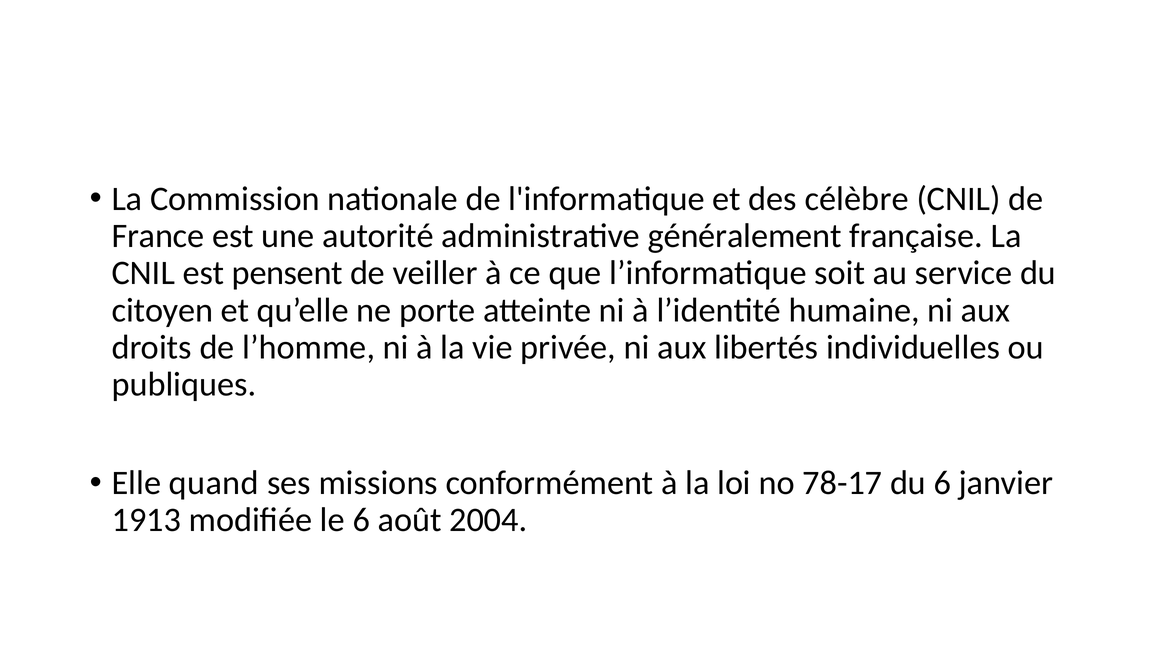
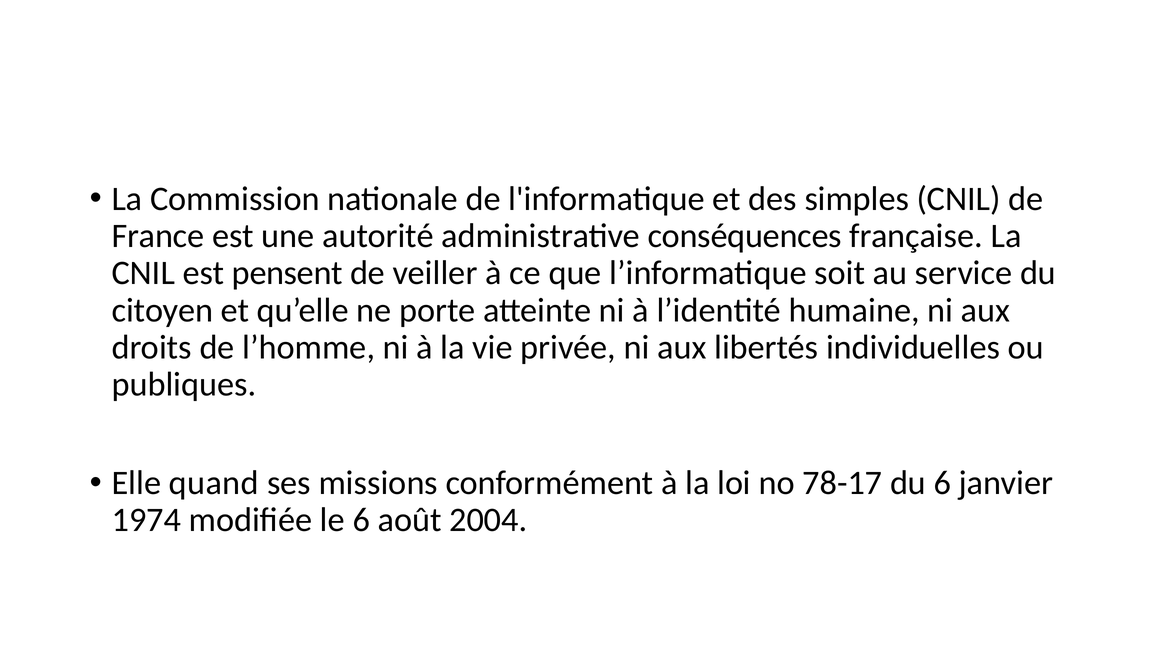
célèbre: célèbre -> simples
généralement: généralement -> conséquences
1913: 1913 -> 1974
